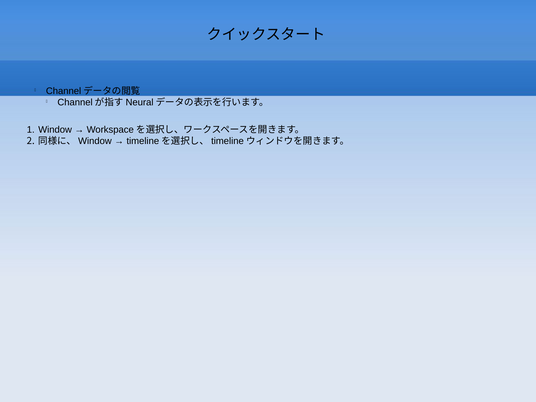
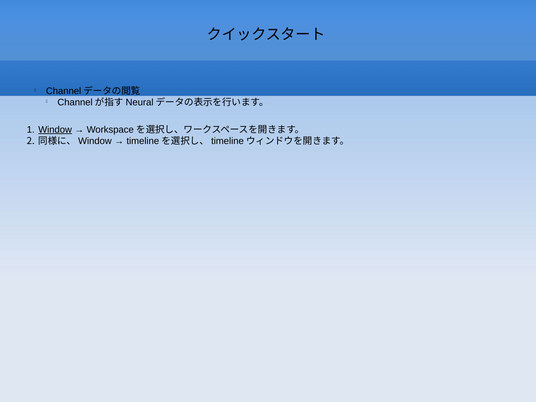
Window underline: none -> present
